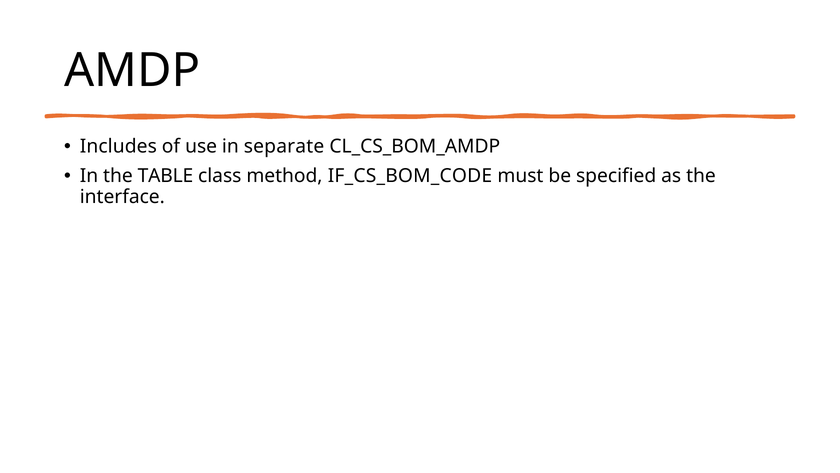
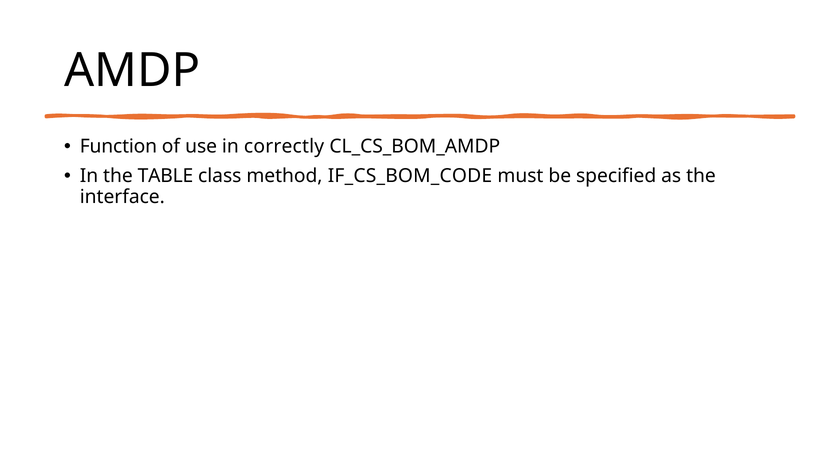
Includes: Includes -> Function
separate: separate -> correctly
